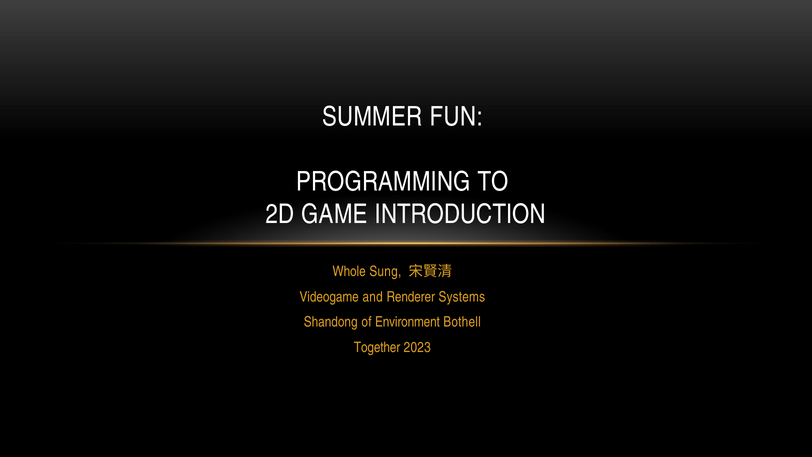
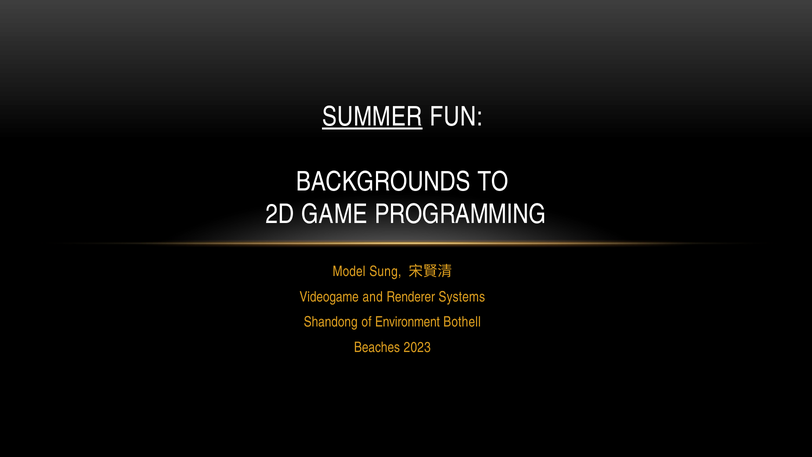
SUMMER underline: none -> present
PROGRAMMING: PROGRAMMING -> BACKGROUNDS
INTRODUCTION: INTRODUCTION -> PROGRAMMING
Whole: Whole -> Model
Together: Together -> Beaches
